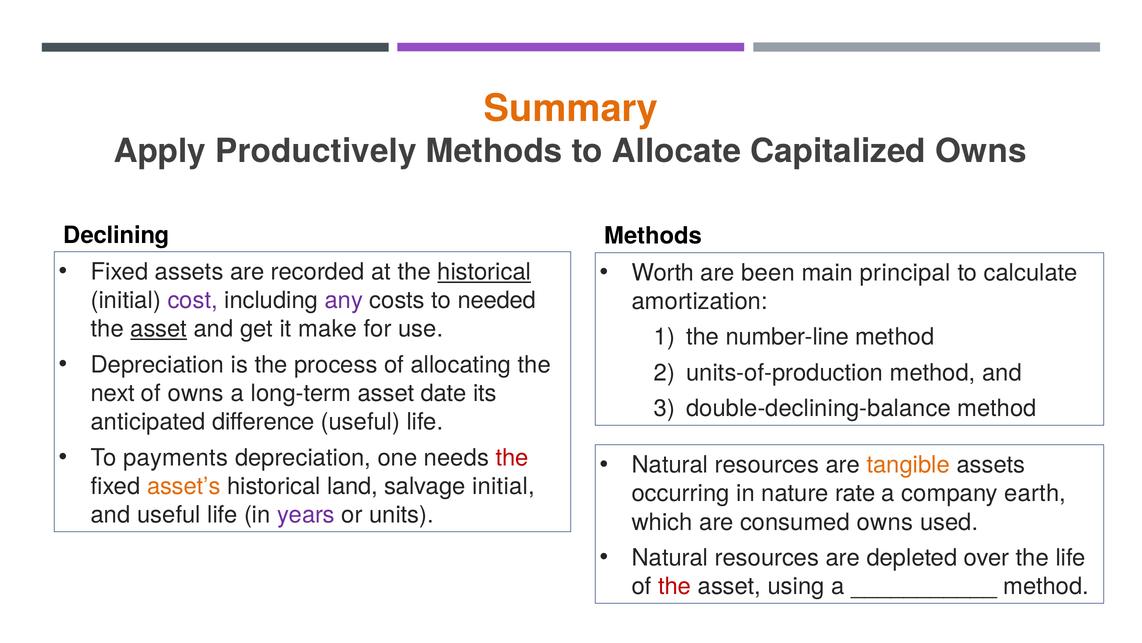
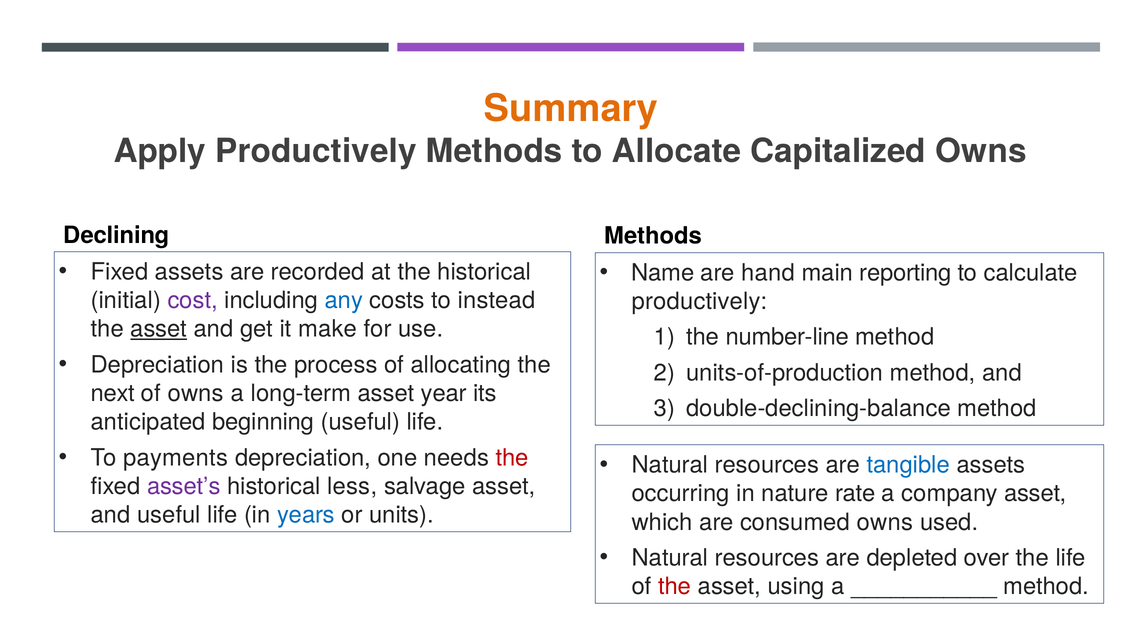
historical at (484, 272) underline: present -> none
Worth: Worth -> Name
been: been -> hand
principal: principal -> reporting
any colour: purple -> blue
needed: needed -> instead
amortization at (700, 301): amortization -> productively
date: date -> year
difference: difference -> beginning
tangible colour: orange -> blue
asset’s colour: orange -> purple
land: land -> less
salvage initial: initial -> asset
company earth: earth -> asset
years colour: purple -> blue
